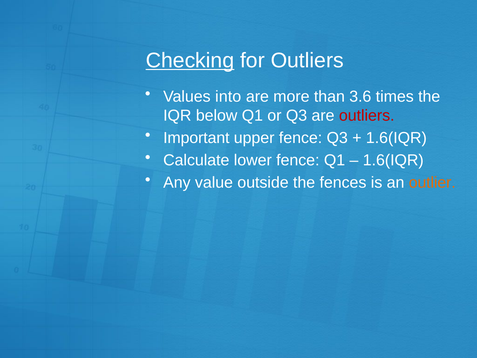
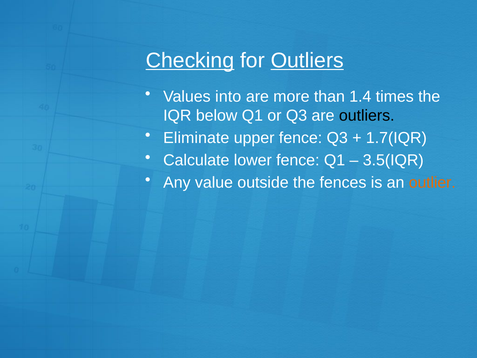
Outliers at (307, 60) underline: none -> present
3.6: 3.6 -> 1.4
outliers at (367, 116) colour: red -> black
Important: Important -> Eliminate
1.6(IQR at (396, 138): 1.6(IQR -> 1.7(IQR
1.6(IQR at (393, 160): 1.6(IQR -> 3.5(IQR
